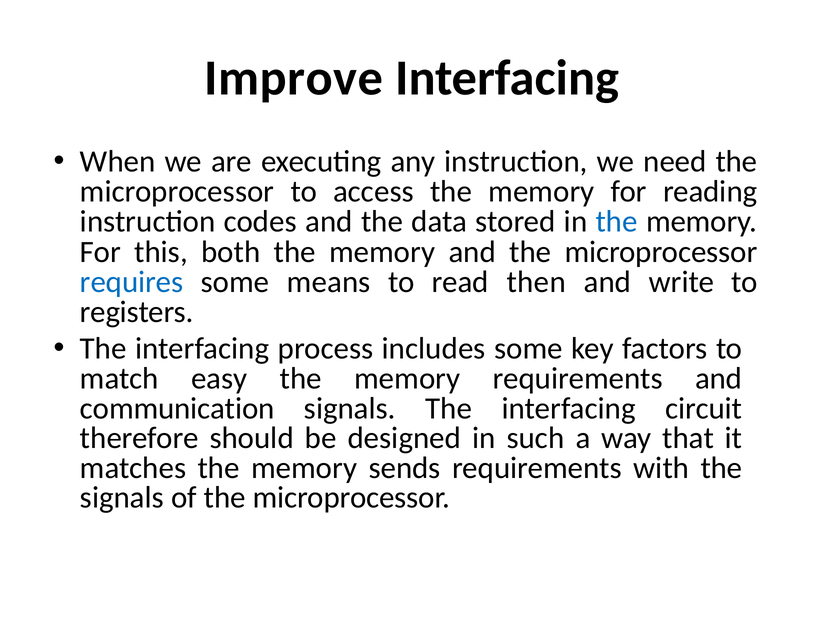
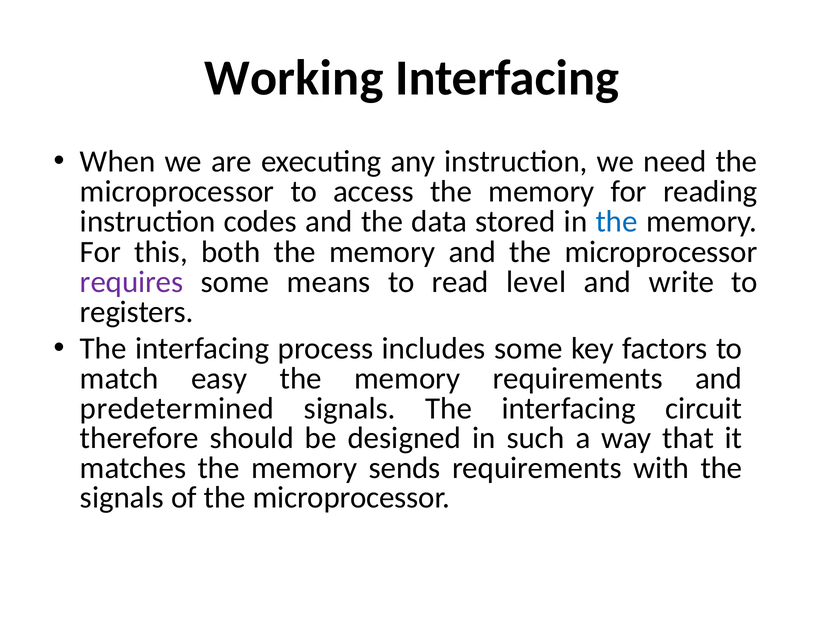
Improve: Improve -> Working
requires colour: blue -> purple
then: then -> level
communication: communication -> predetermined
